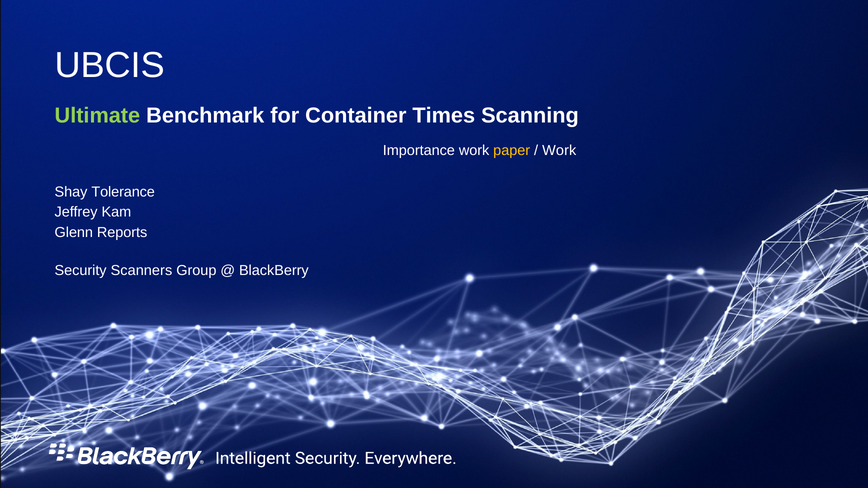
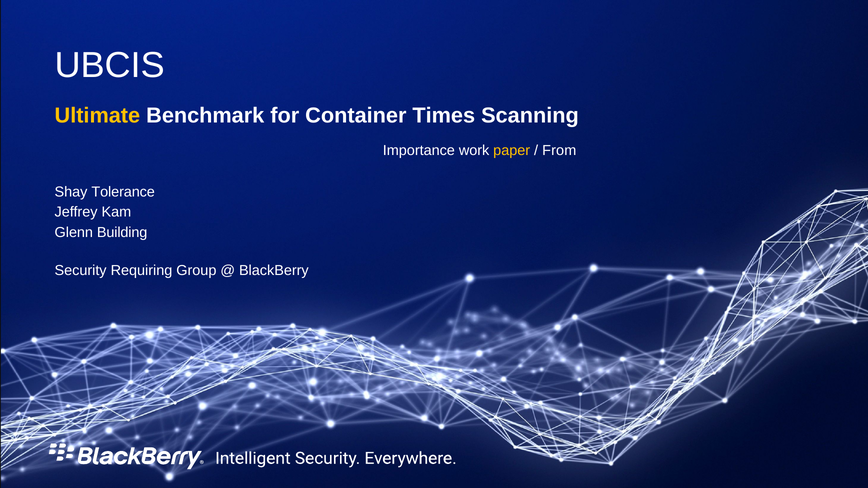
Ultimate colour: light green -> yellow
Work at (559, 151): Work -> From
Reports: Reports -> Building
Scanners: Scanners -> Requiring
